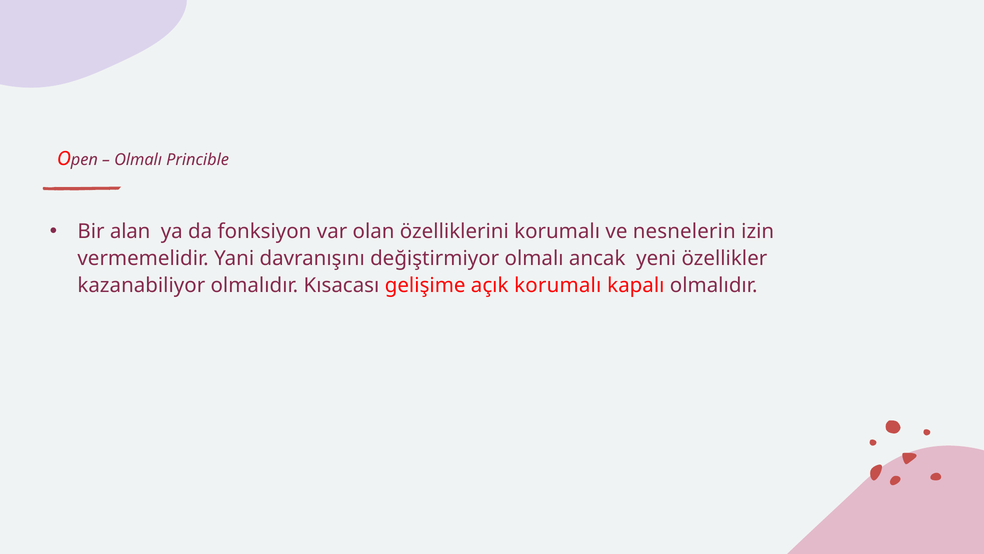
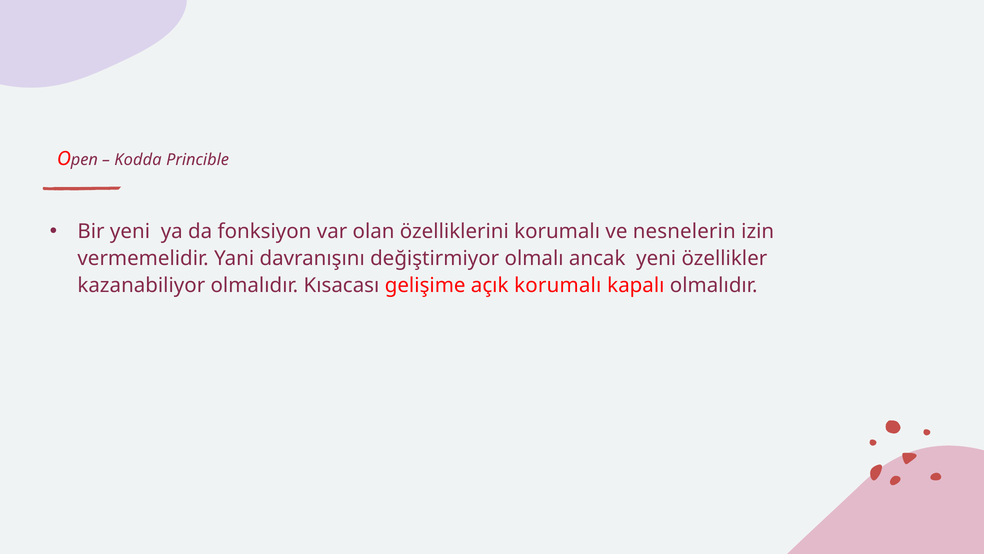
Olmalı at (138, 160): Olmalı -> Kodda
Bir alan: alan -> yeni
